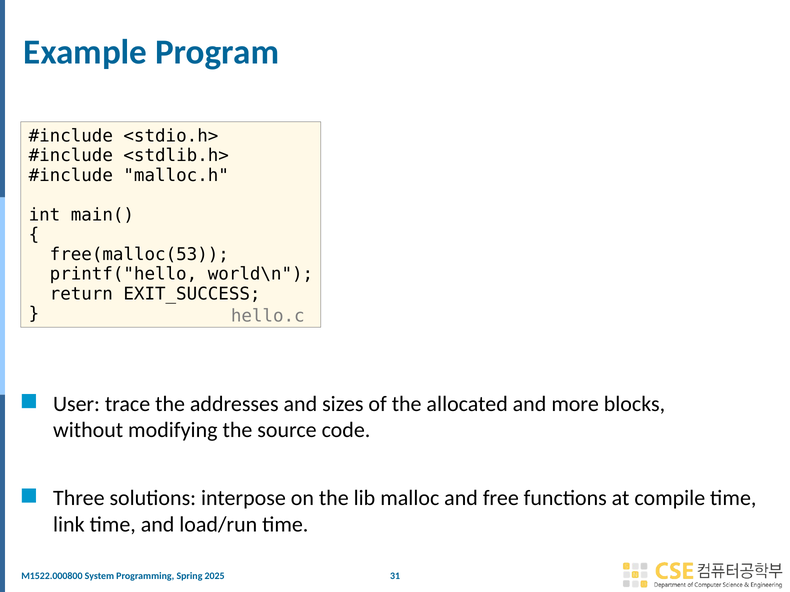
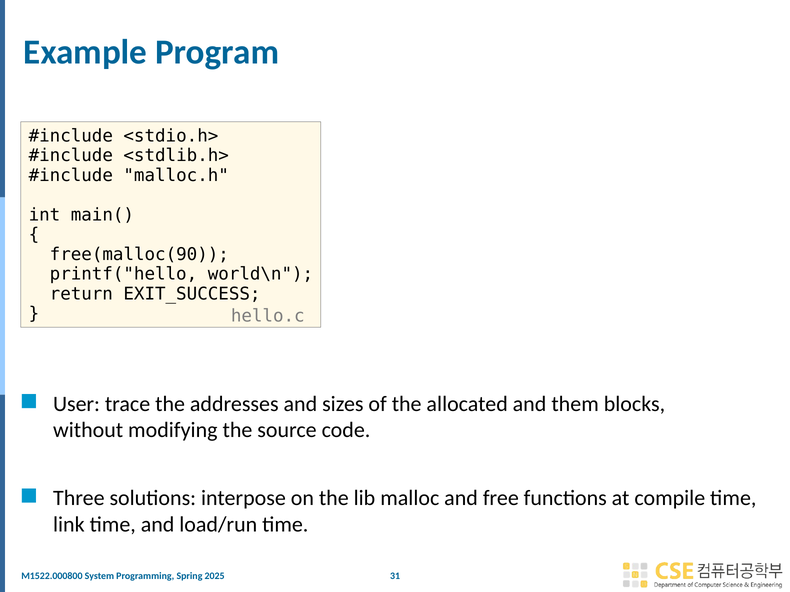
free(malloc(53: free(malloc(53 -> free(malloc(90
more: more -> them
